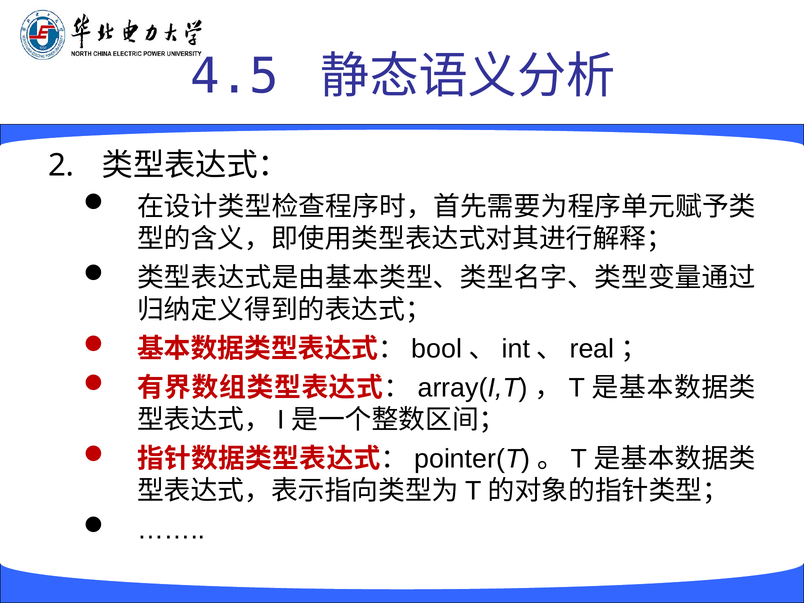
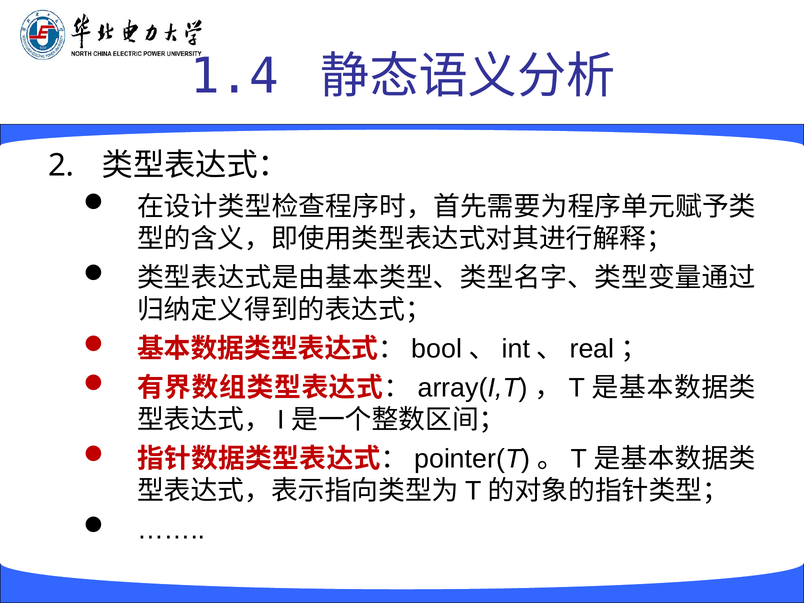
4.5: 4.5 -> 1.4
